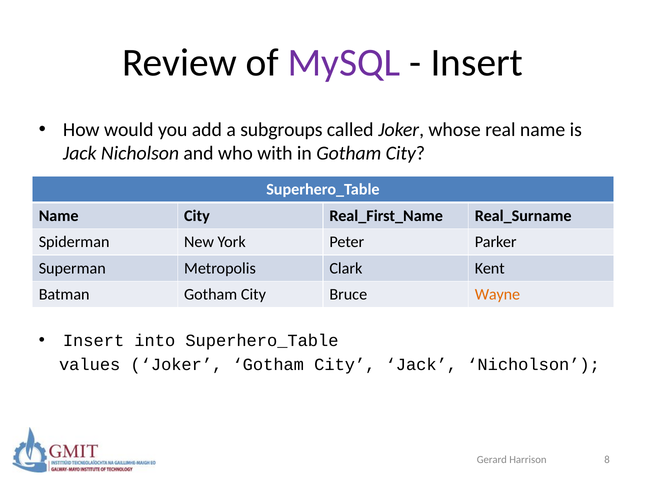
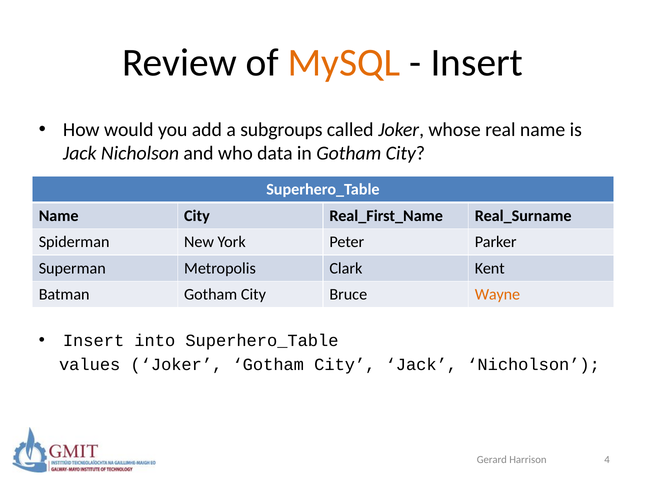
MySQL colour: purple -> orange
with: with -> data
8: 8 -> 4
